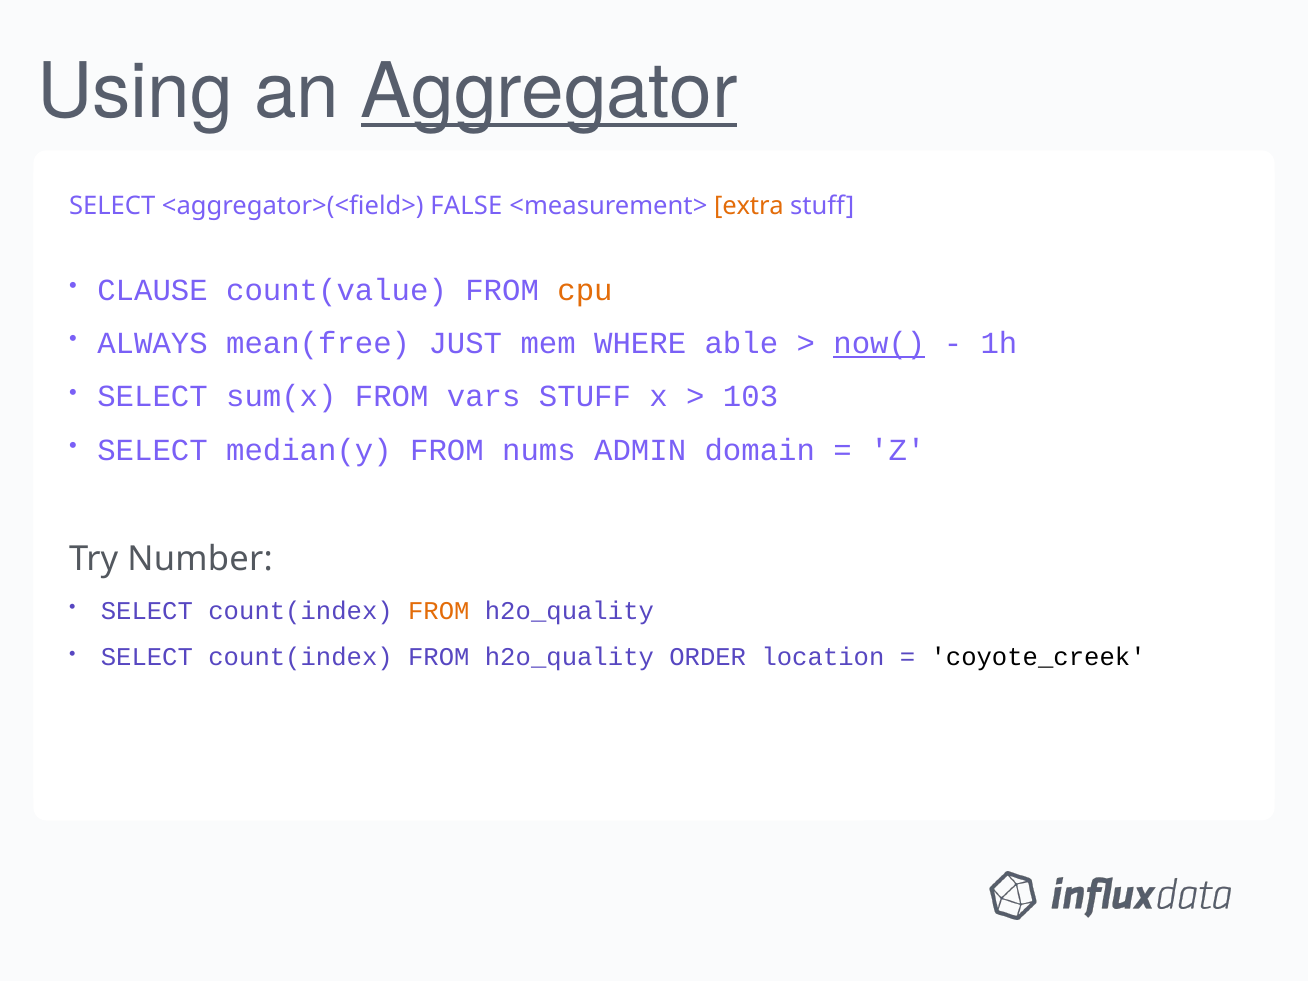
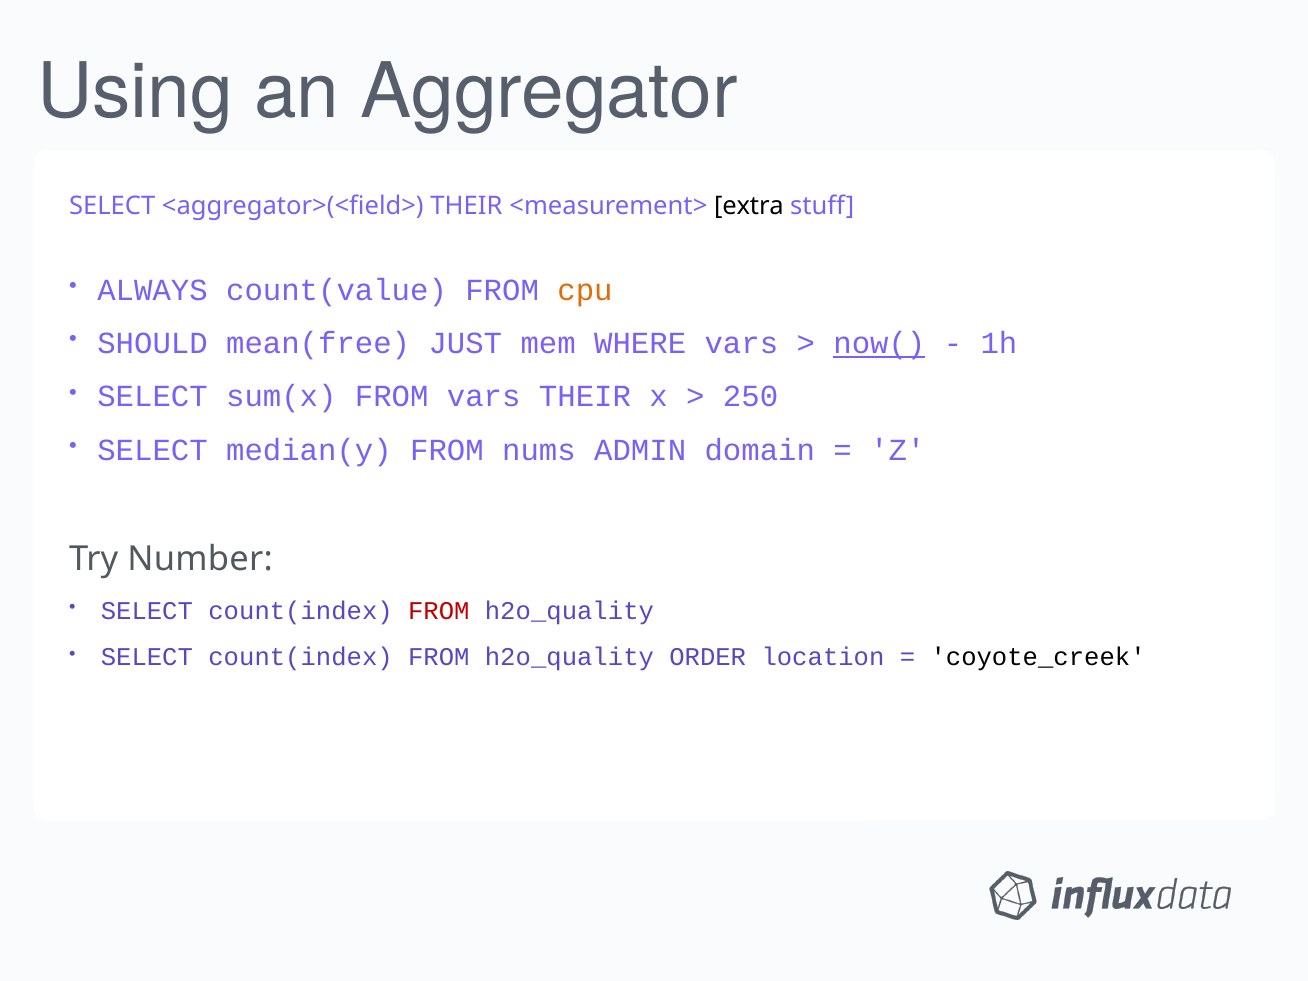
Aggregator underline: present -> none
<aggregator>(<field> FALSE: FALSE -> THEIR
extra colour: orange -> black
CLAUSE: CLAUSE -> ALWAYS
ALWAYS: ALWAYS -> SHOULD
WHERE able: able -> vars
vars STUFF: STUFF -> THEIR
103: 103 -> 250
FROM at (439, 611) colour: orange -> red
